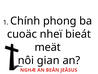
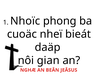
Chính: Chính -> Nhoïc
meät: meät -> daäp
